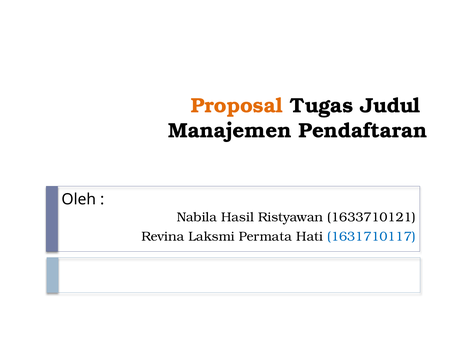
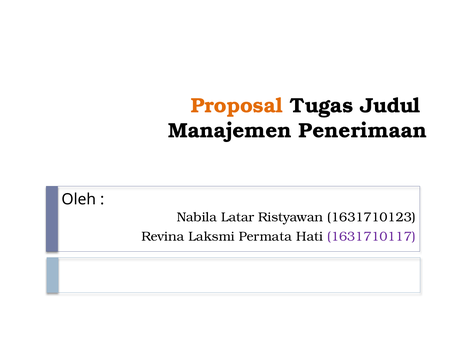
Pendaftaran: Pendaftaran -> Penerimaan
Hasil: Hasil -> Latar
1633710121: 1633710121 -> 1631710123
1631710117 colour: blue -> purple
